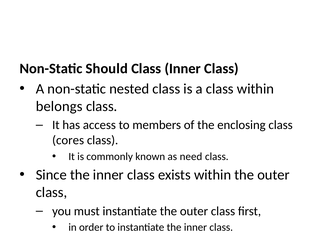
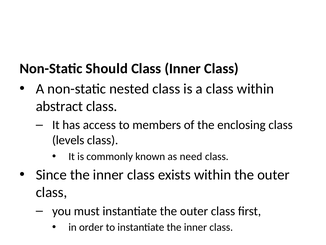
belongs: belongs -> abstract
cores: cores -> levels
